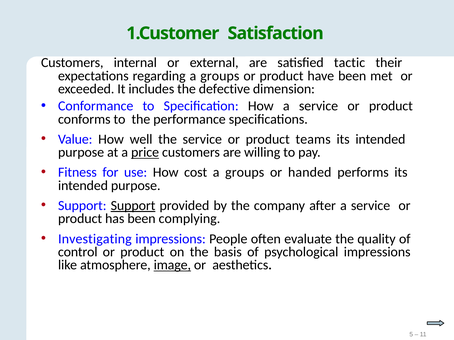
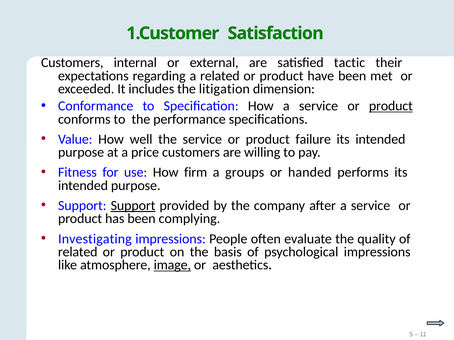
regarding a groups: groups -> related
defective: defective -> litigation
product at (391, 106) underline: none -> present
teams: teams -> failure
price underline: present -> none
cost: cost -> firm
control at (78, 252): control -> related
